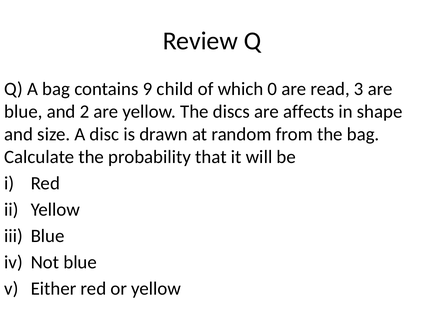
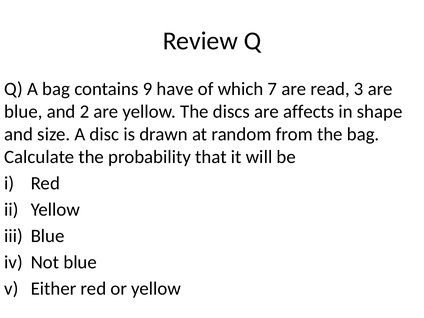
child: child -> have
0: 0 -> 7
